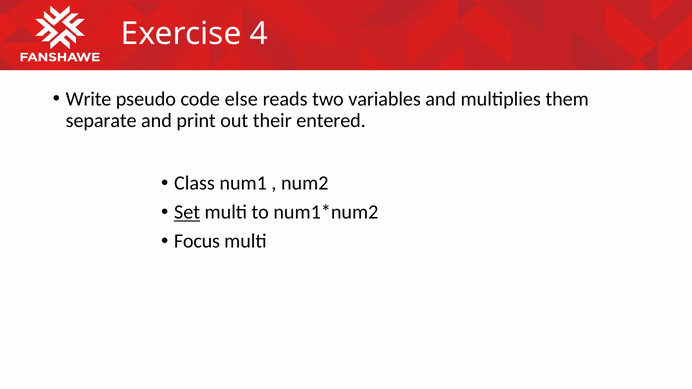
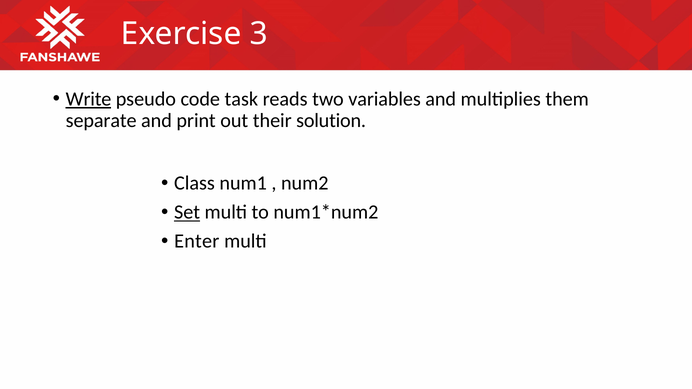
4: 4 -> 3
Write underline: none -> present
else: else -> task
entered: entered -> solution
Focus: Focus -> Enter
